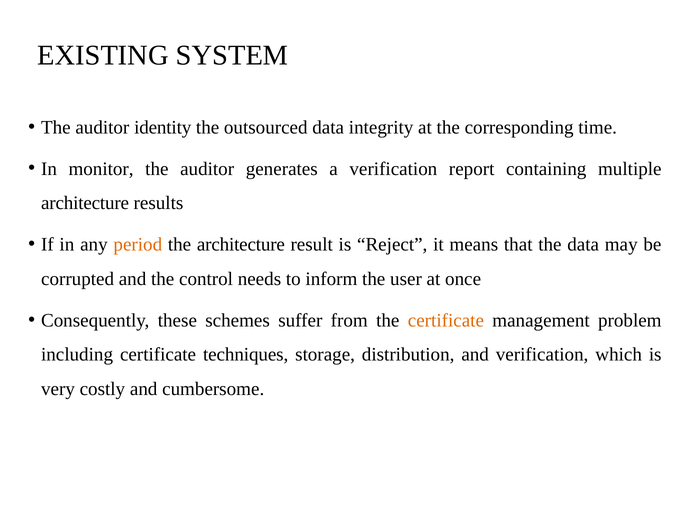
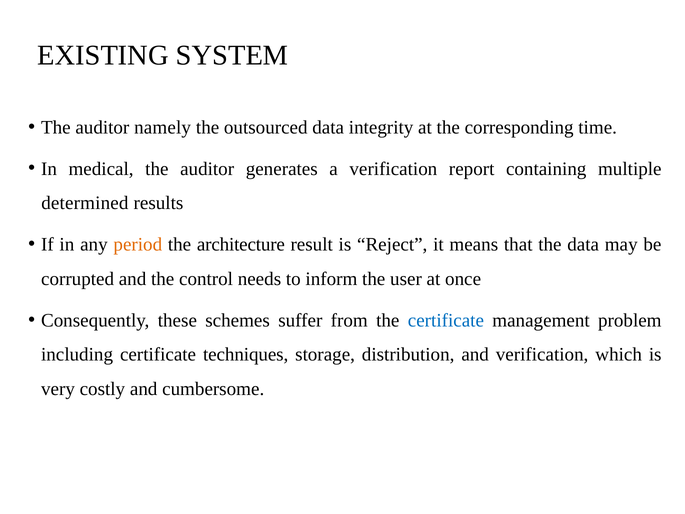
identity: identity -> namely
monitor: monitor -> medical
architecture at (85, 203): architecture -> determined
certificate at (446, 320) colour: orange -> blue
